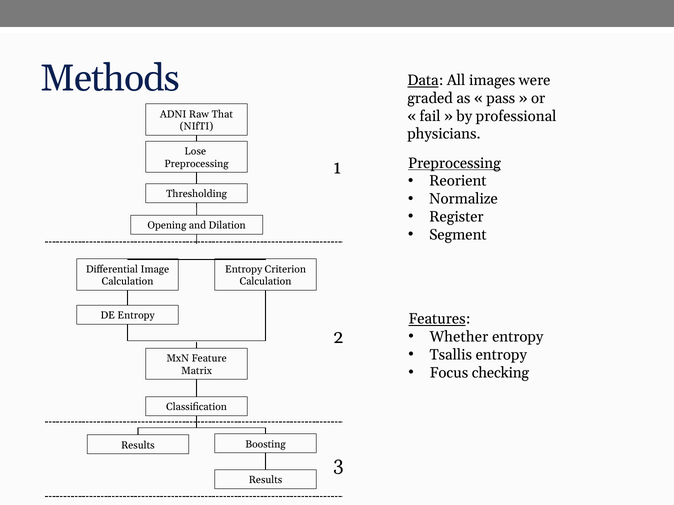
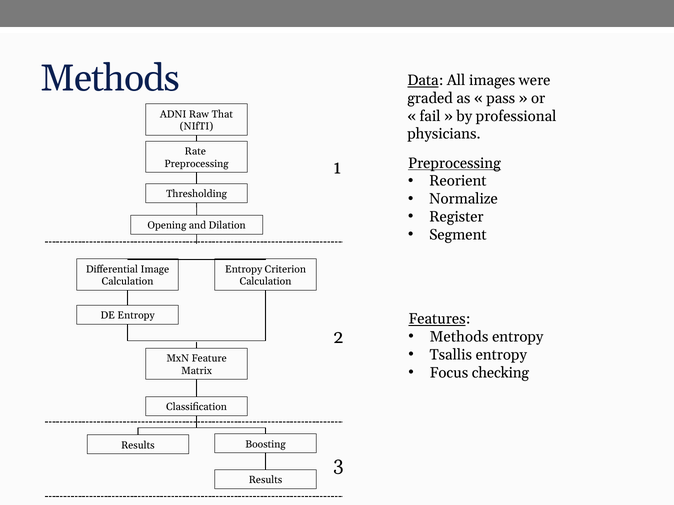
Lose: Lose -> Rate
Whether at (459, 337): Whether -> Methods
